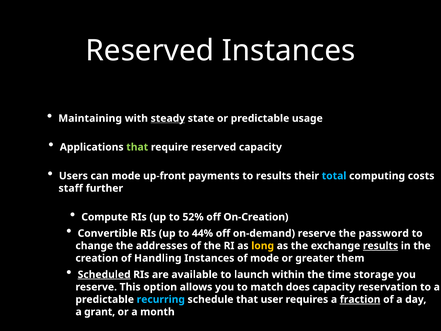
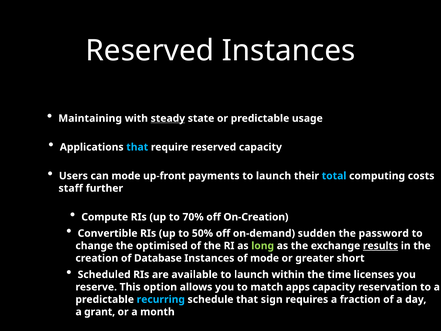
that at (137, 147) colour: light green -> light blue
payments to results: results -> launch
52%: 52% -> 70%
44%: 44% -> 50%
on-demand reserve: reserve -> sudden
addresses: addresses -> optimised
long colour: yellow -> light green
Handling: Handling -> Database
them: them -> short
Scheduled underline: present -> none
storage: storage -> licenses
does: does -> apps
user: user -> sign
fraction underline: present -> none
